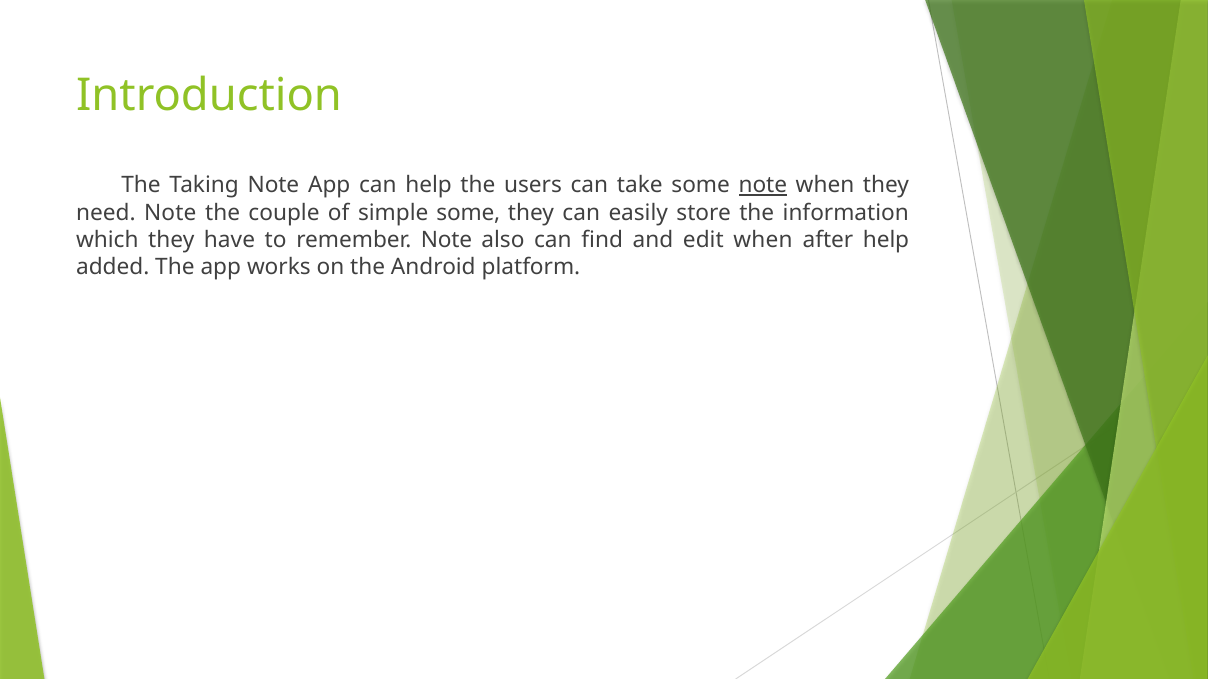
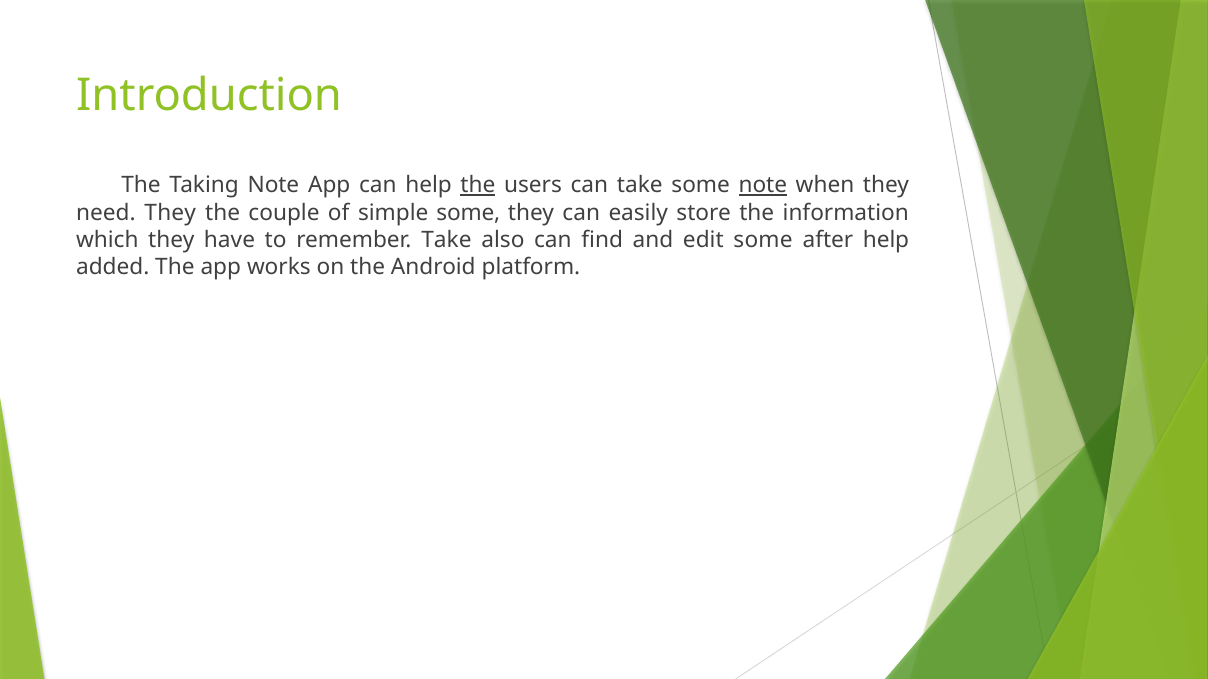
the at (478, 186) underline: none -> present
need Note: Note -> They
remember Note: Note -> Take
edit when: when -> some
